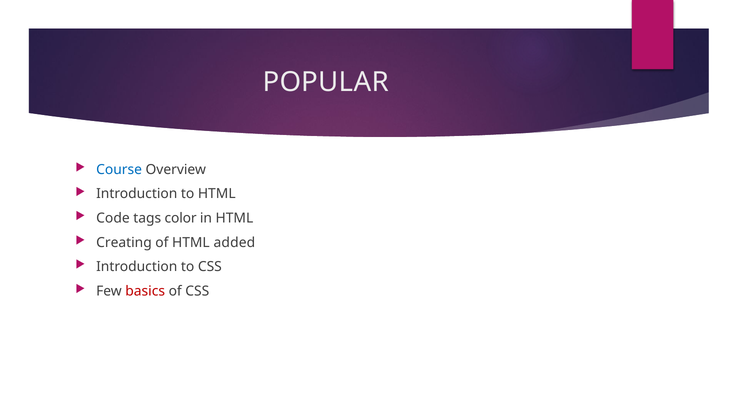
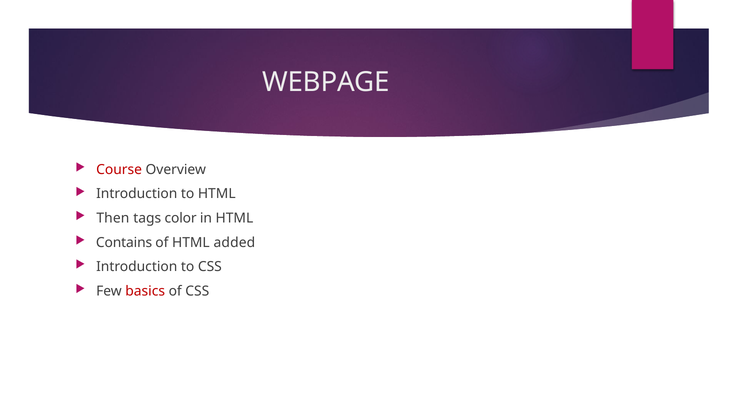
POPULAR: POPULAR -> WEBPAGE
Course colour: blue -> red
Code: Code -> Then
Creating: Creating -> Contains
